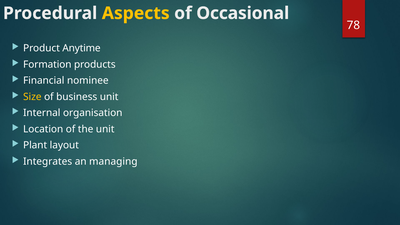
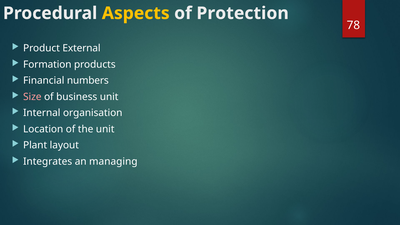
Occasional: Occasional -> Protection
Anytime: Anytime -> External
nominee: nominee -> numbers
Size colour: yellow -> pink
